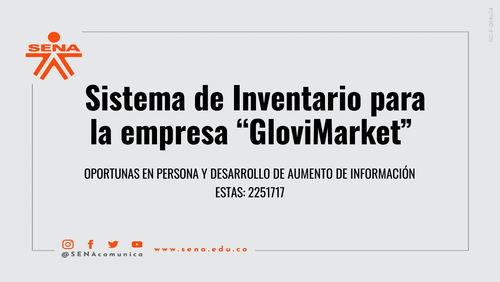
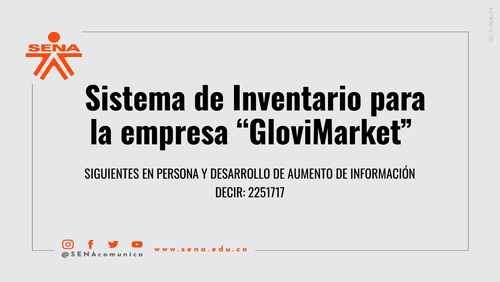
OPORTUNAS: OPORTUNAS -> SIGUIENTES
ESTAS: ESTAS -> DECIR
